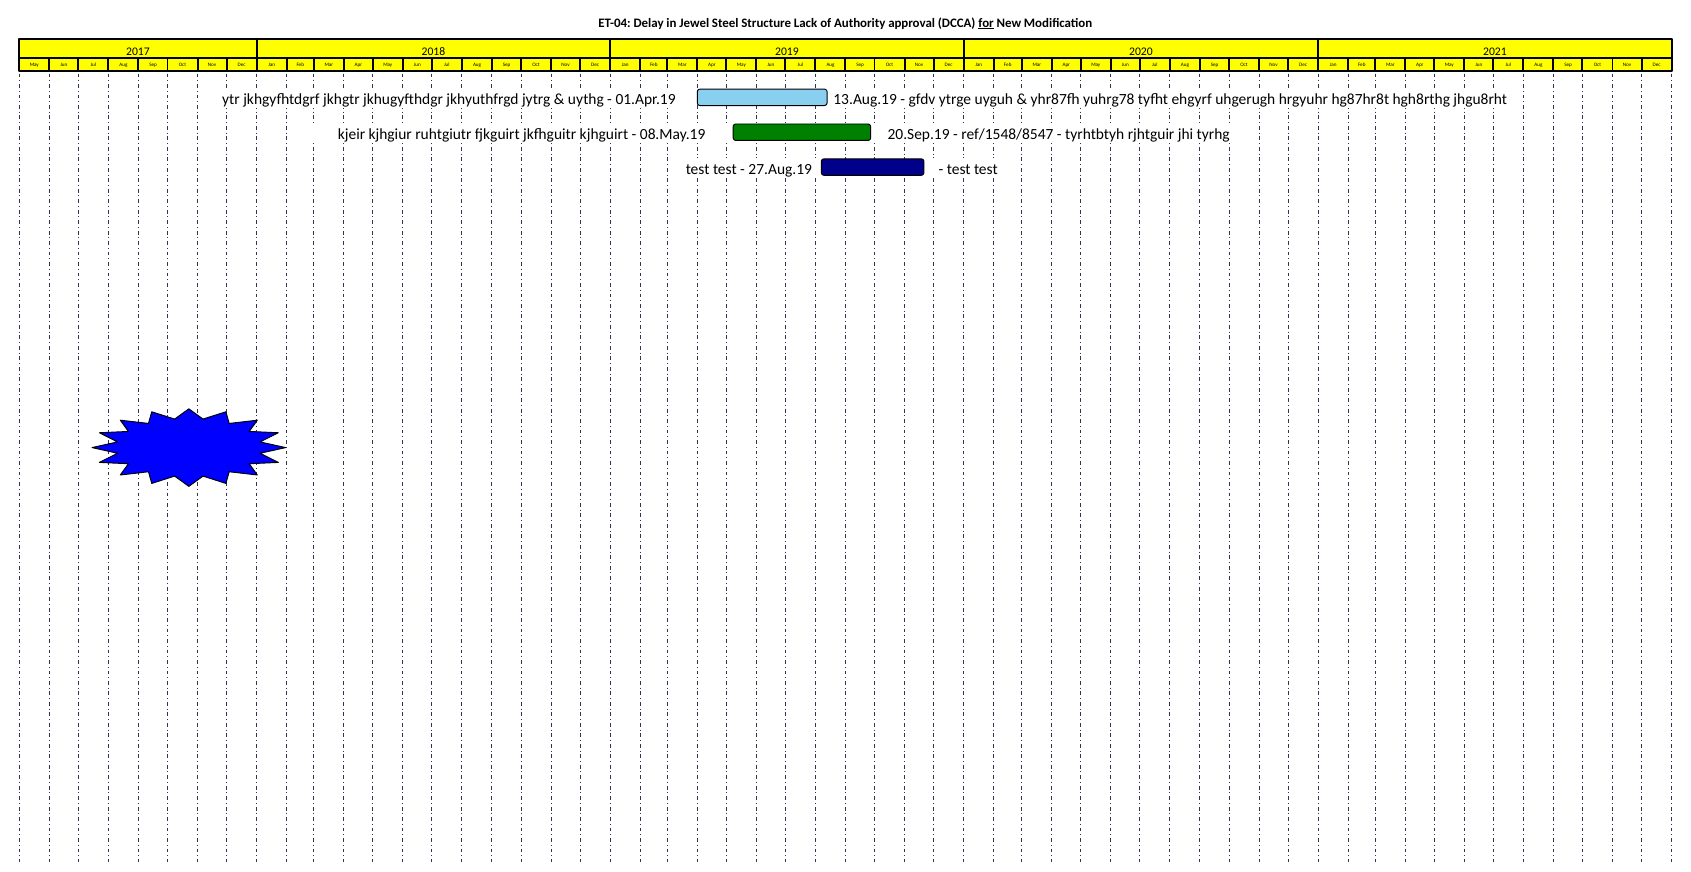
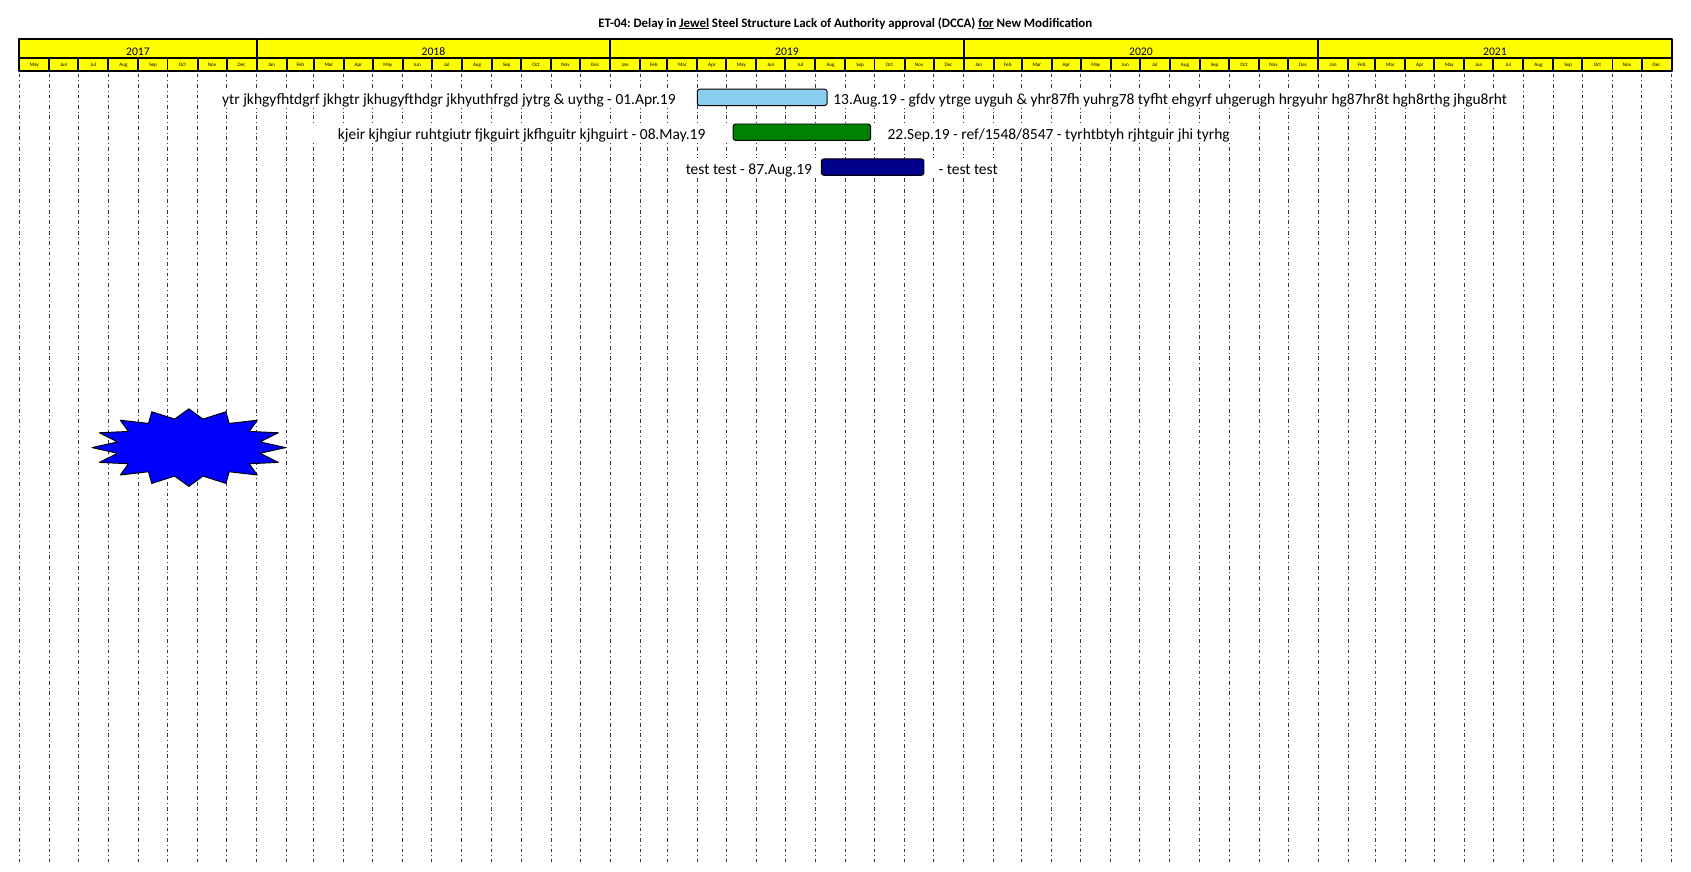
Jewel underline: none -> present
20.Sep.19: 20.Sep.19 -> 22.Sep.19
27.Aug.19: 27.Aug.19 -> 87.Aug.19
